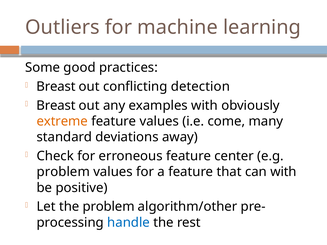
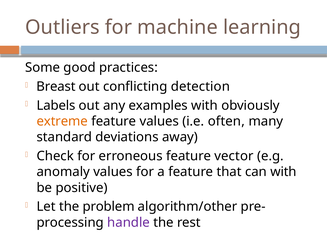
Breast at (56, 106): Breast -> Labels
come: come -> often
center: center -> vector
problem at (63, 172): problem -> anomaly
handle colour: blue -> purple
